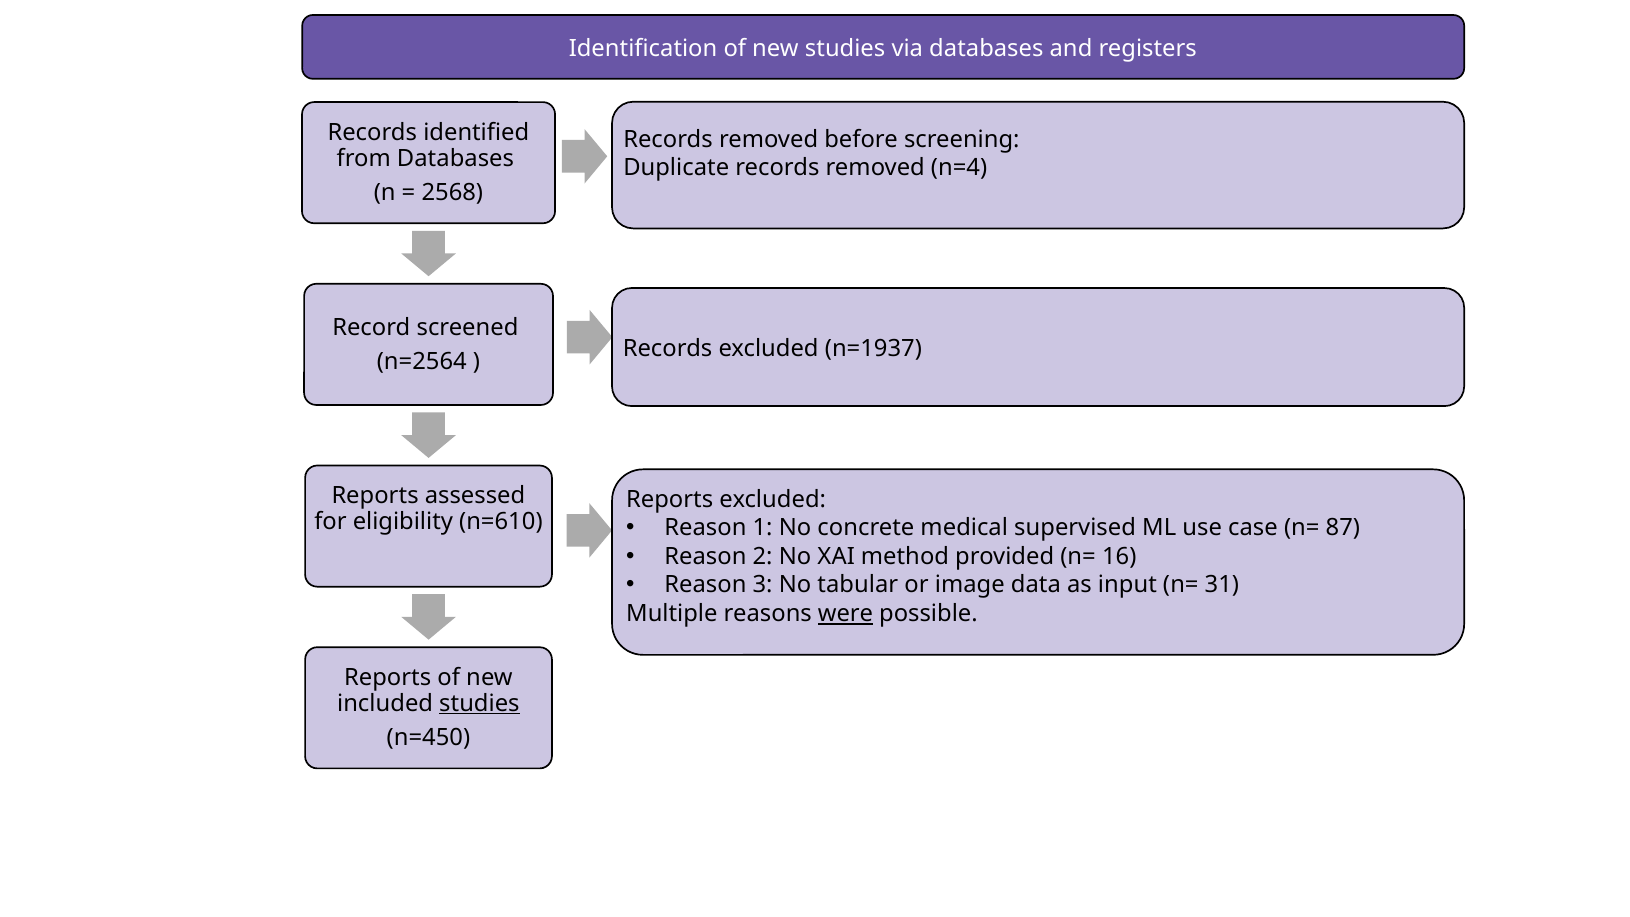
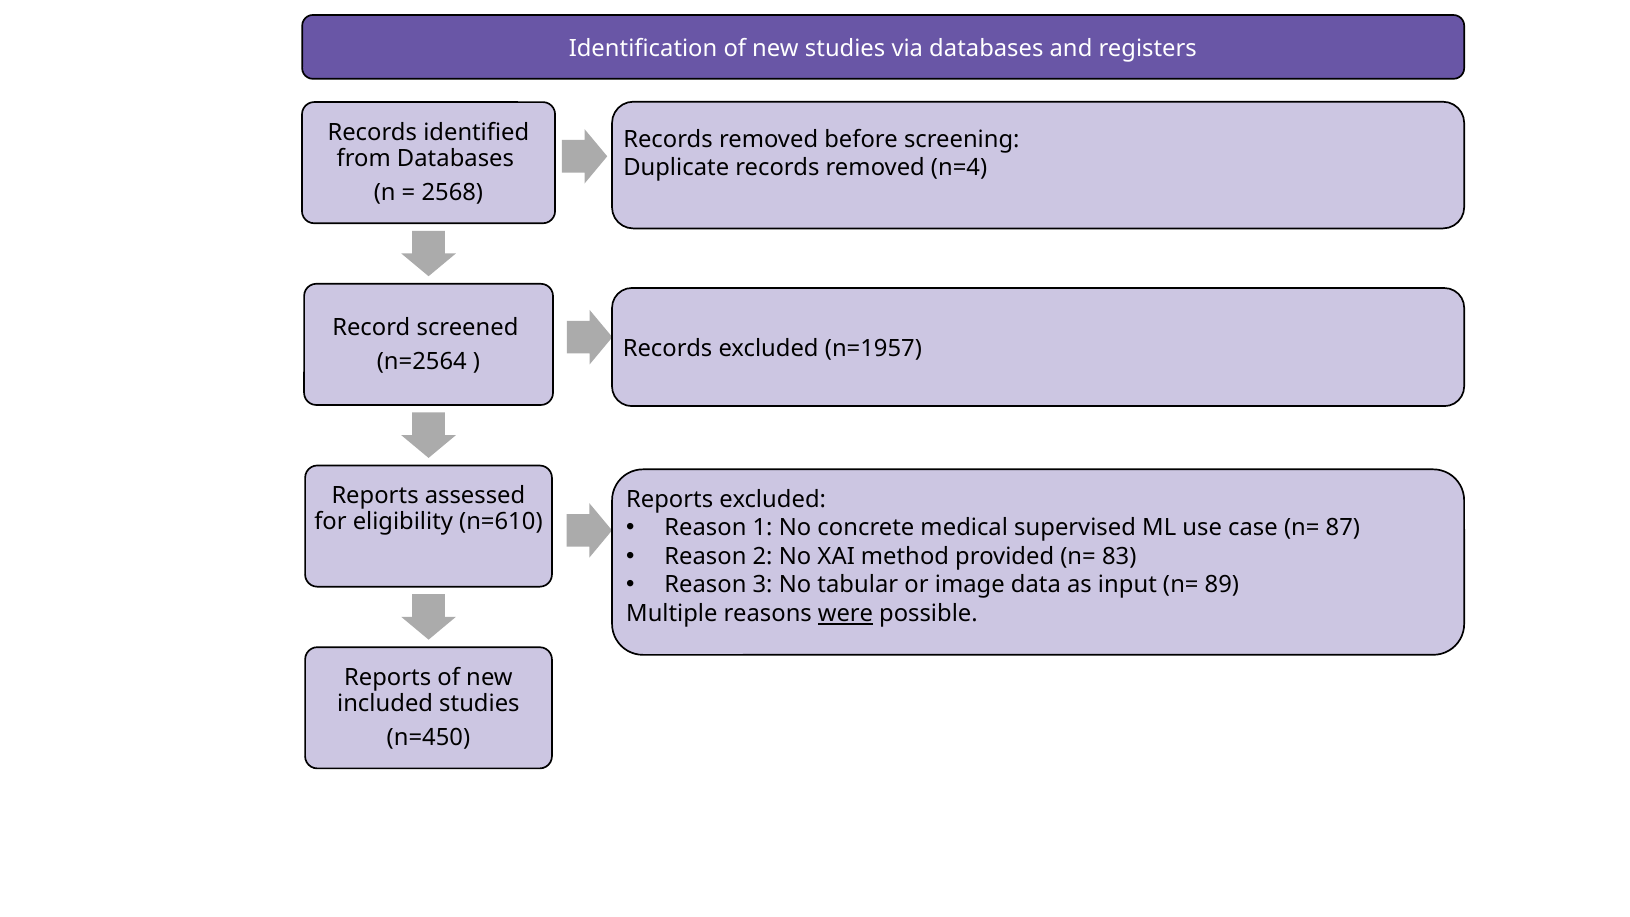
n=1937: n=1937 -> n=1957
16: 16 -> 83
31: 31 -> 89
studies at (479, 703) underline: present -> none
